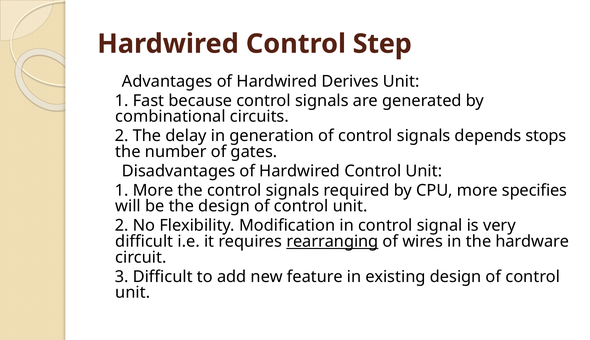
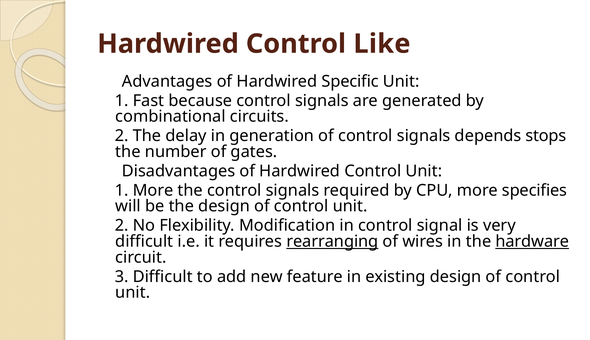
Step: Step -> Like
Derives: Derives -> Specific
hardware underline: none -> present
